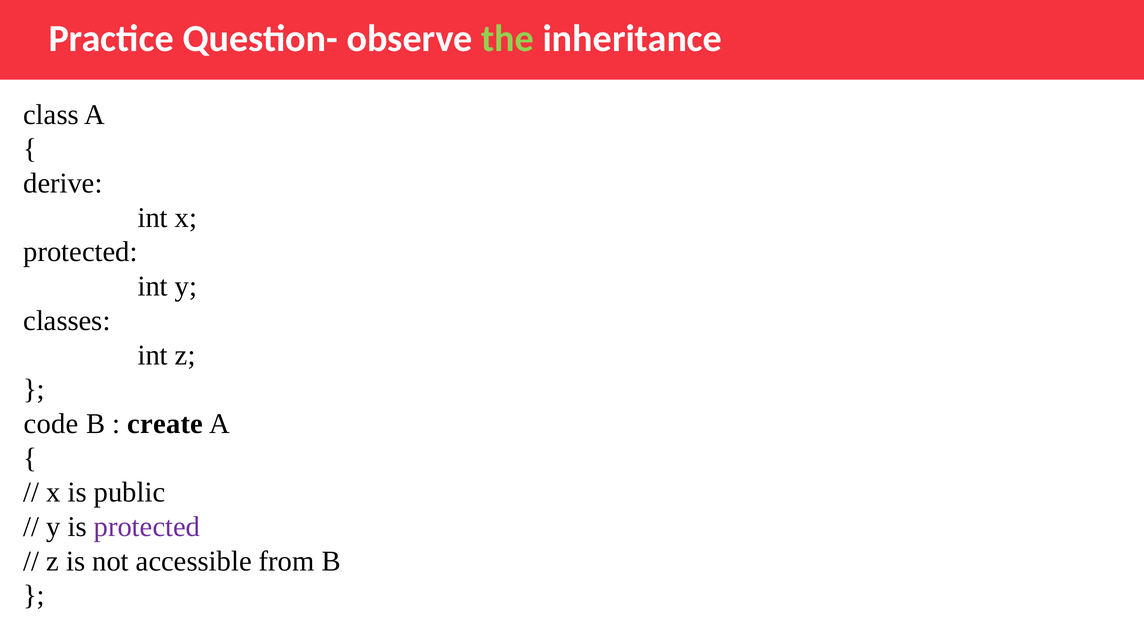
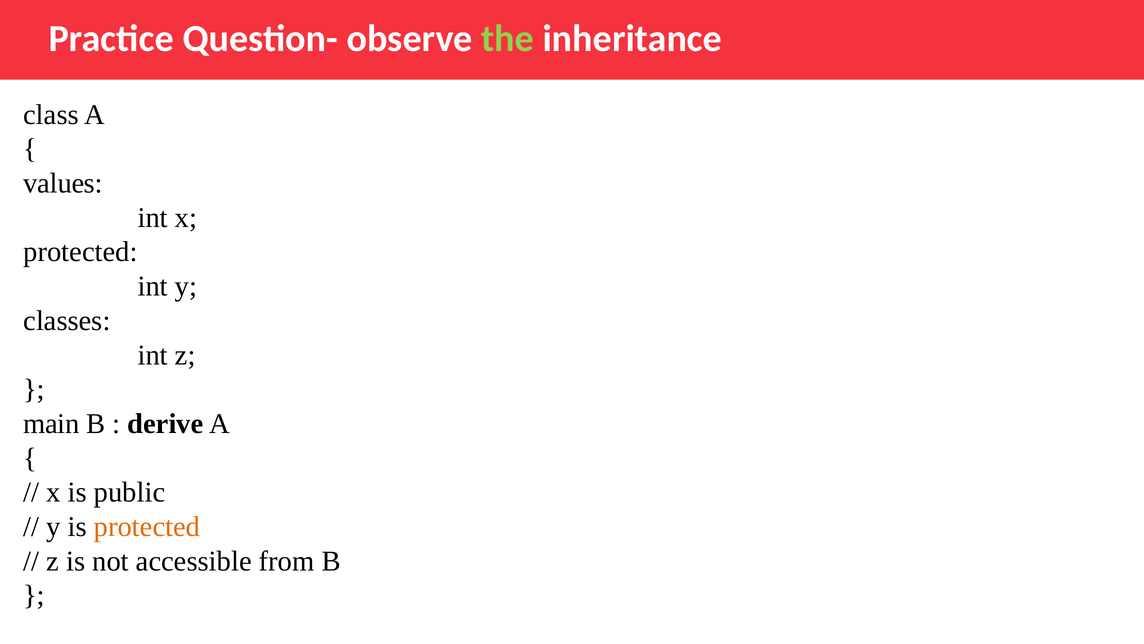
derive: derive -> values
code: code -> main
create: create -> derive
protected at (147, 526) colour: purple -> orange
